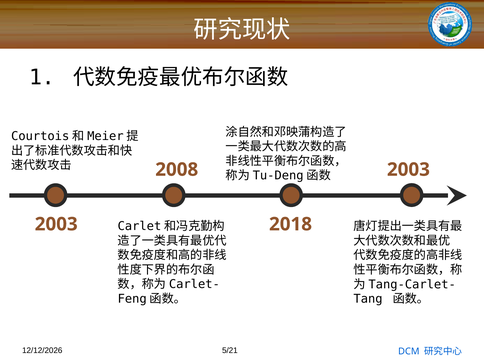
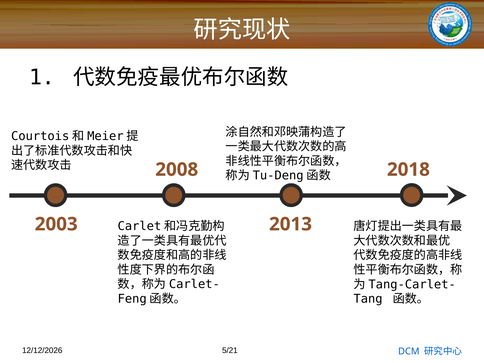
2008 2003: 2003 -> 2018
2018: 2018 -> 2013
